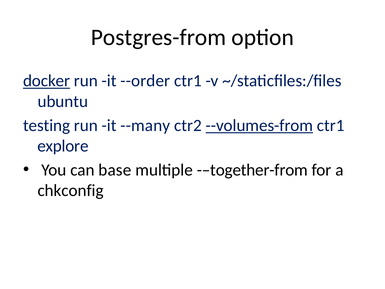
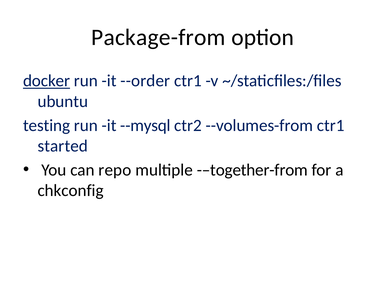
Postgres-from: Postgres-from -> Package-from
--many: --many -> --mysql
--volumes-from underline: present -> none
explore: explore -> started
base: base -> repo
